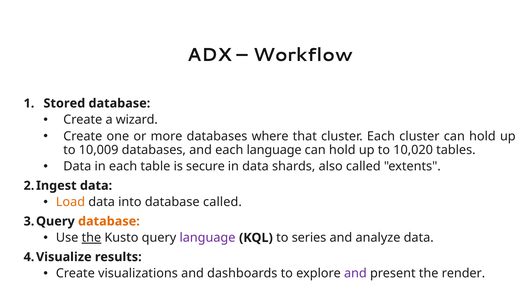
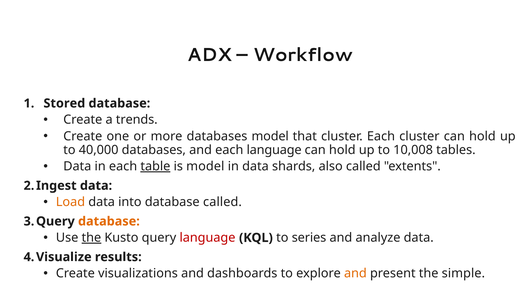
wizard: wizard -> trends
databases where: where -> model
10,009: 10,009 -> 40,000
10,020: 10,020 -> 10,008
table underline: none -> present
is secure: secure -> model
language at (207, 237) colour: purple -> red
and at (355, 273) colour: purple -> orange
render: render -> simple
